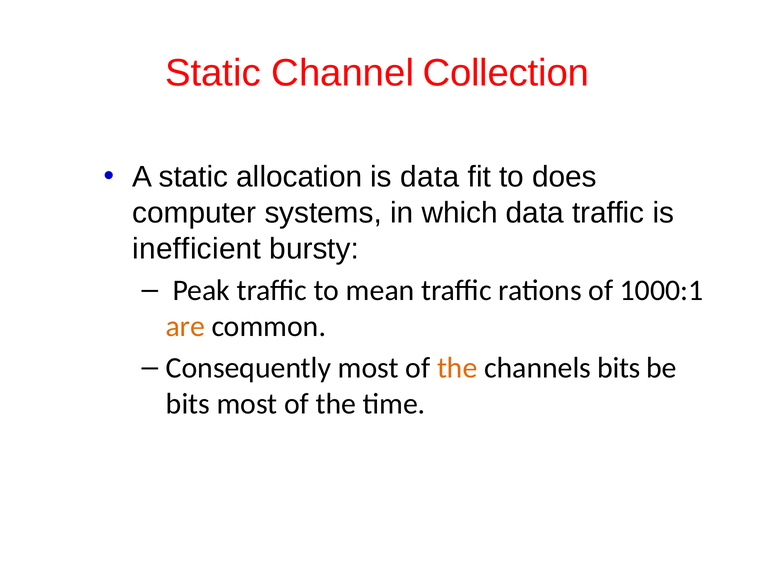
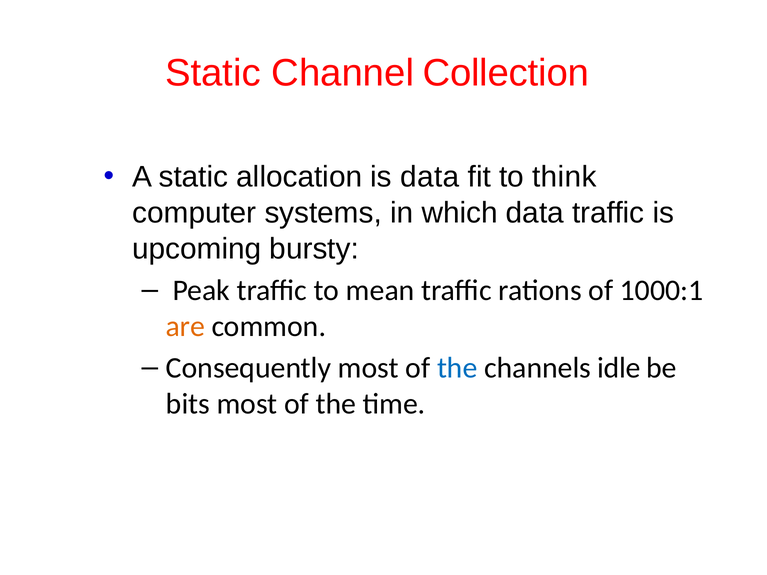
does: does -> think
inefficient: inefficient -> upcoming
the at (457, 368) colour: orange -> blue
channels bits: bits -> idle
